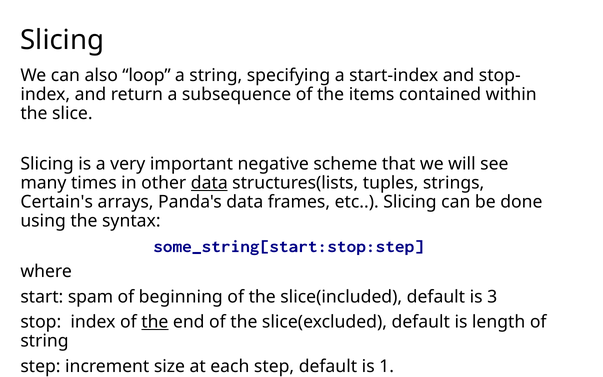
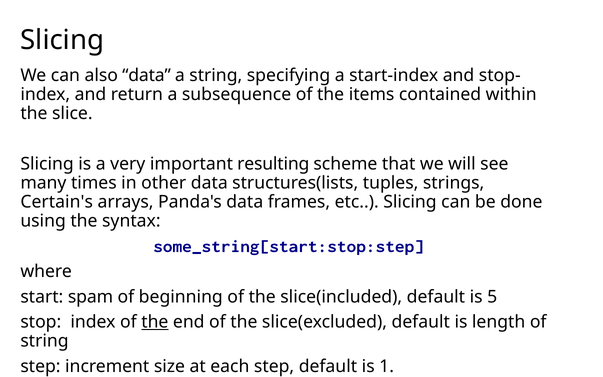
also loop: loop -> data
negative: negative -> resulting
data at (209, 183) underline: present -> none
3: 3 -> 5
